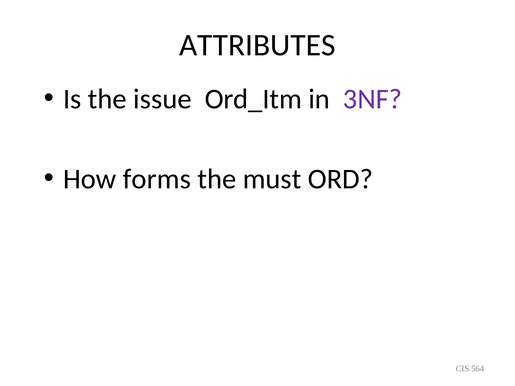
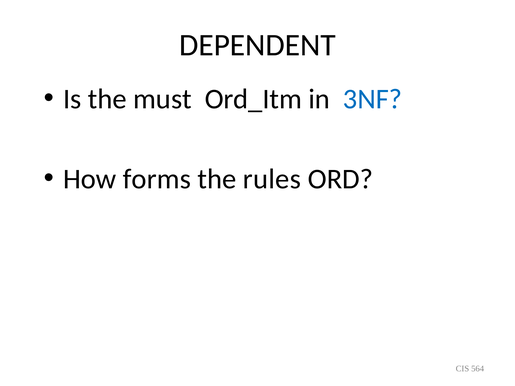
ATTRIBUTES: ATTRIBUTES -> DEPENDENT
issue: issue -> must
3NF colour: purple -> blue
must: must -> rules
